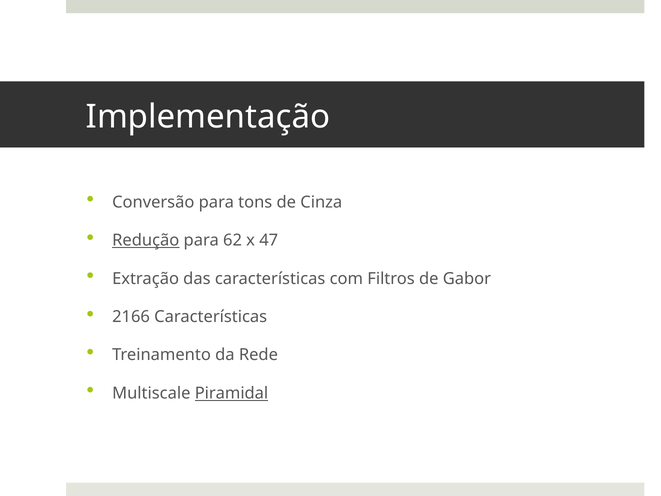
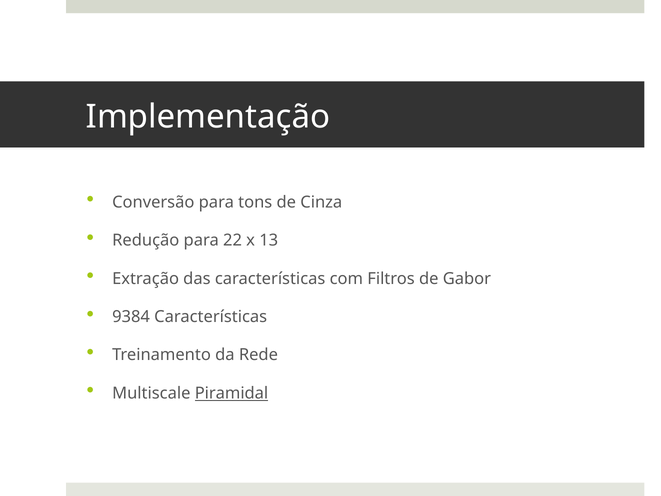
Redução underline: present -> none
62: 62 -> 22
47: 47 -> 13
2166: 2166 -> 9384
